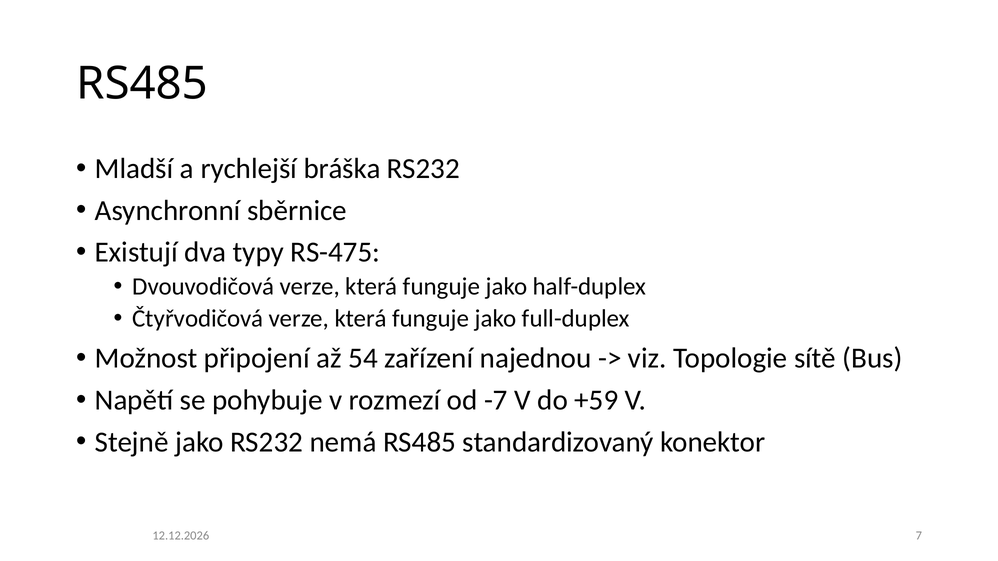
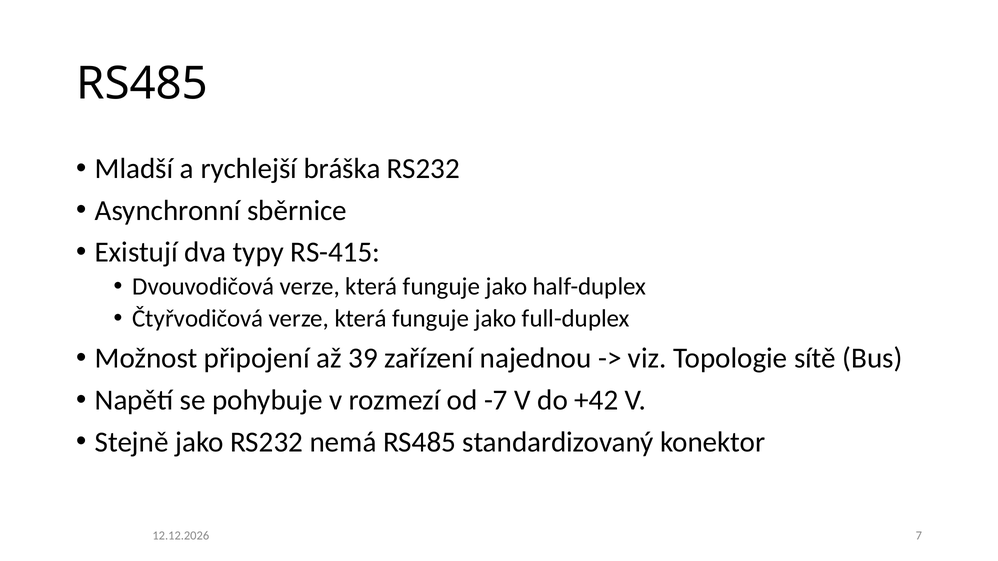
RS-475: RS-475 -> RS-415
54: 54 -> 39
+59: +59 -> +42
